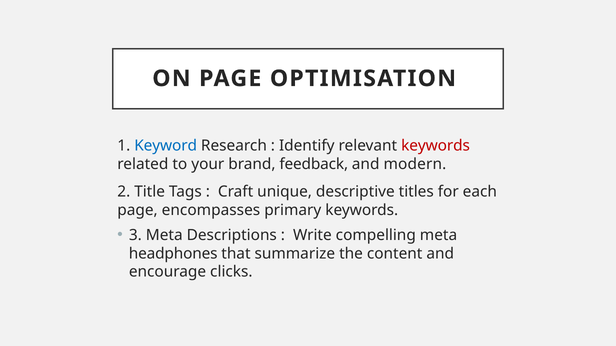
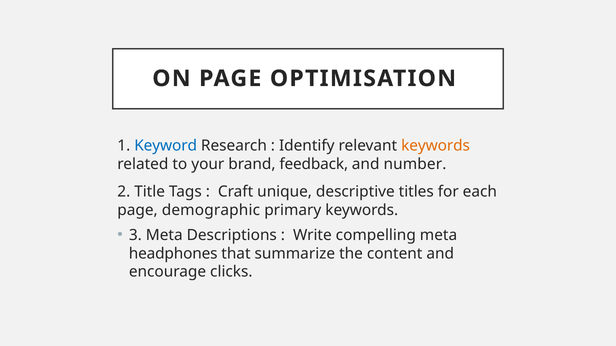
keywords at (436, 146) colour: red -> orange
modern: modern -> number
encompasses: encompasses -> demographic
